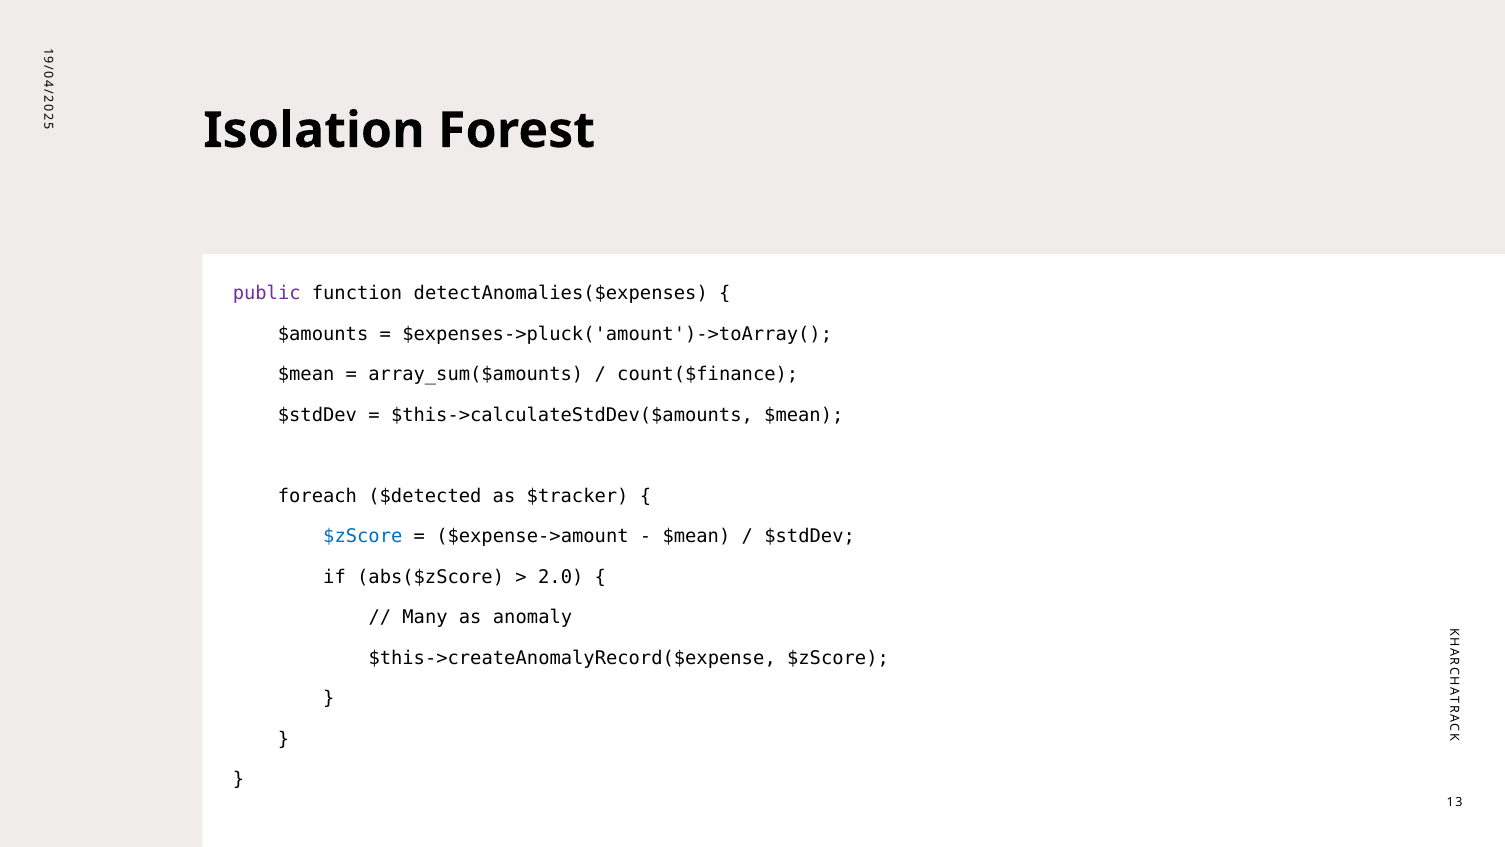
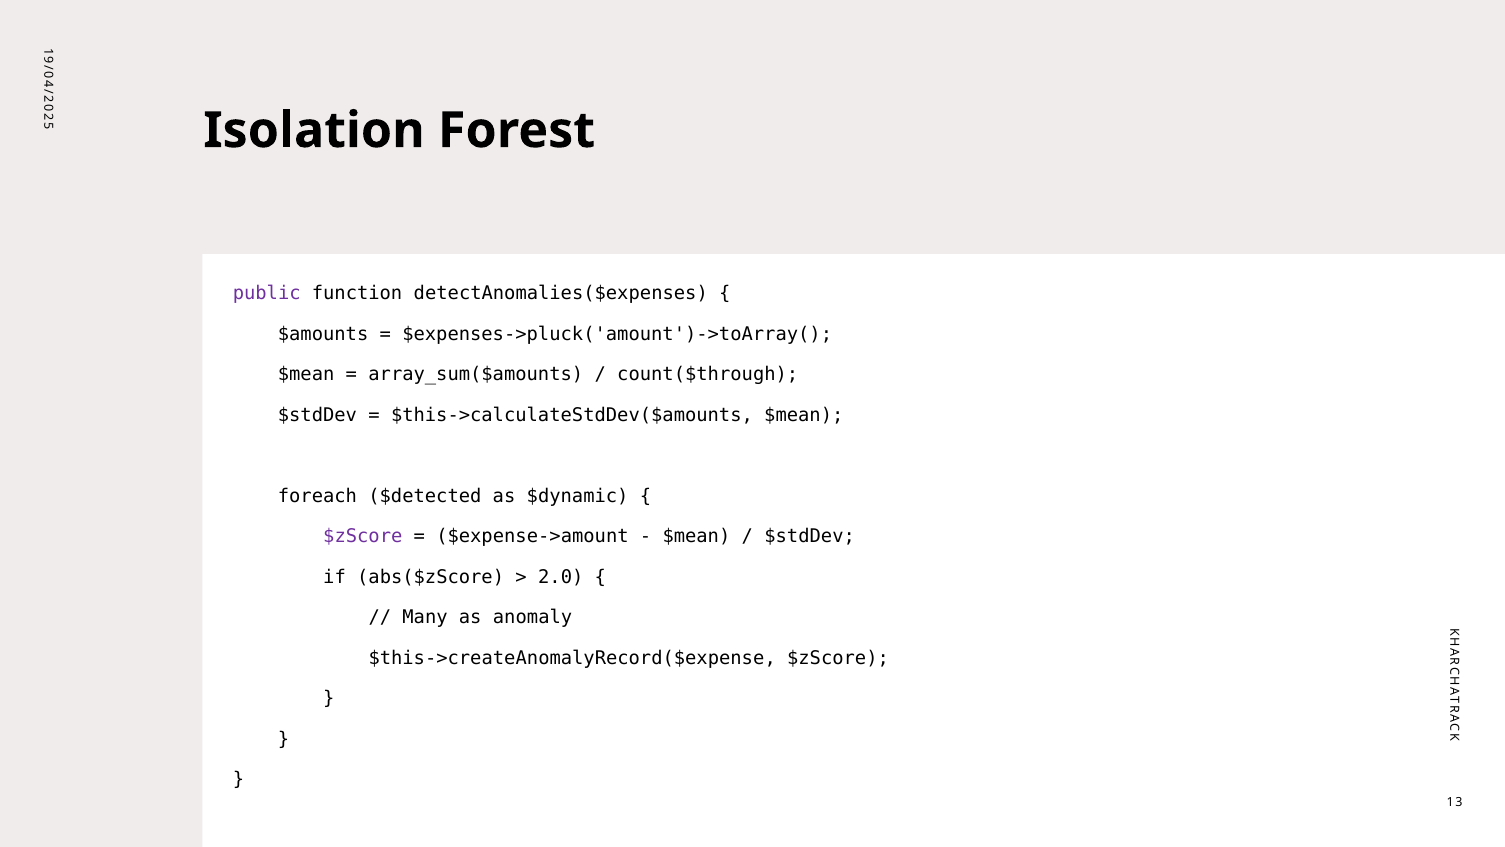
count($finance: count($finance -> count($through
$tracker: $tracker -> $dynamic
$zScore at (363, 536) colour: blue -> purple
